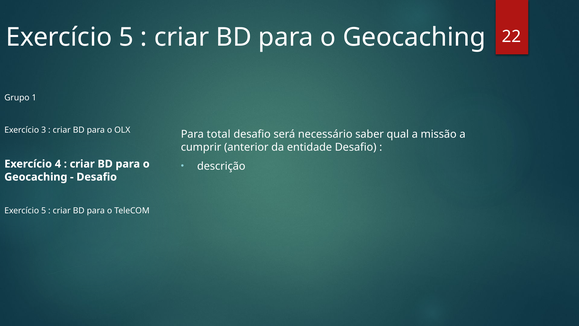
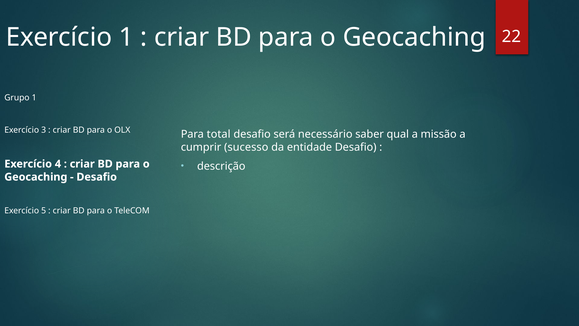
5 at (126, 37): 5 -> 1
anterior: anterior -> sucesso
